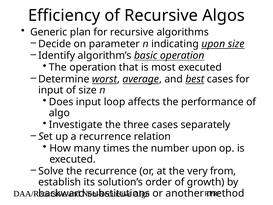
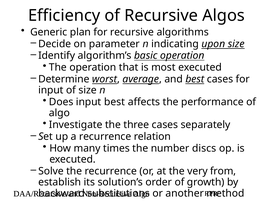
input loop: loop -> best
number upon: upon -> discs
